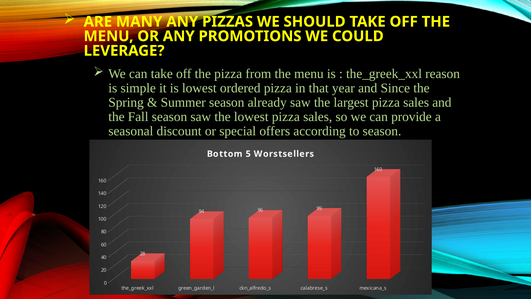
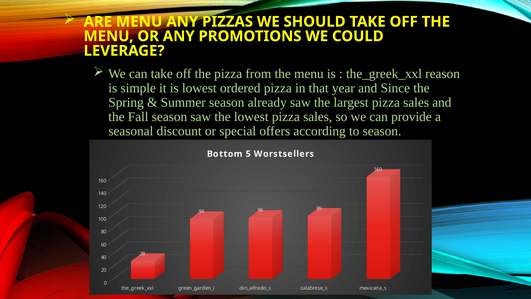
ARE MANY: MANY -> MENU
